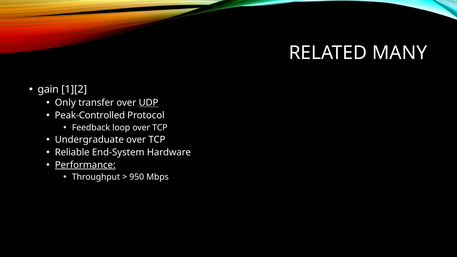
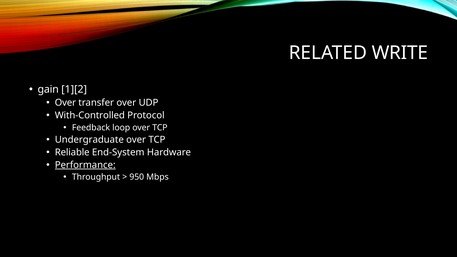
MANY: MANY -> WRITE
Only at (65, 103): Only -> Over
UDP underline: present -> none
Peak-Controlled: Peak-Controlled -> With-Controlled
